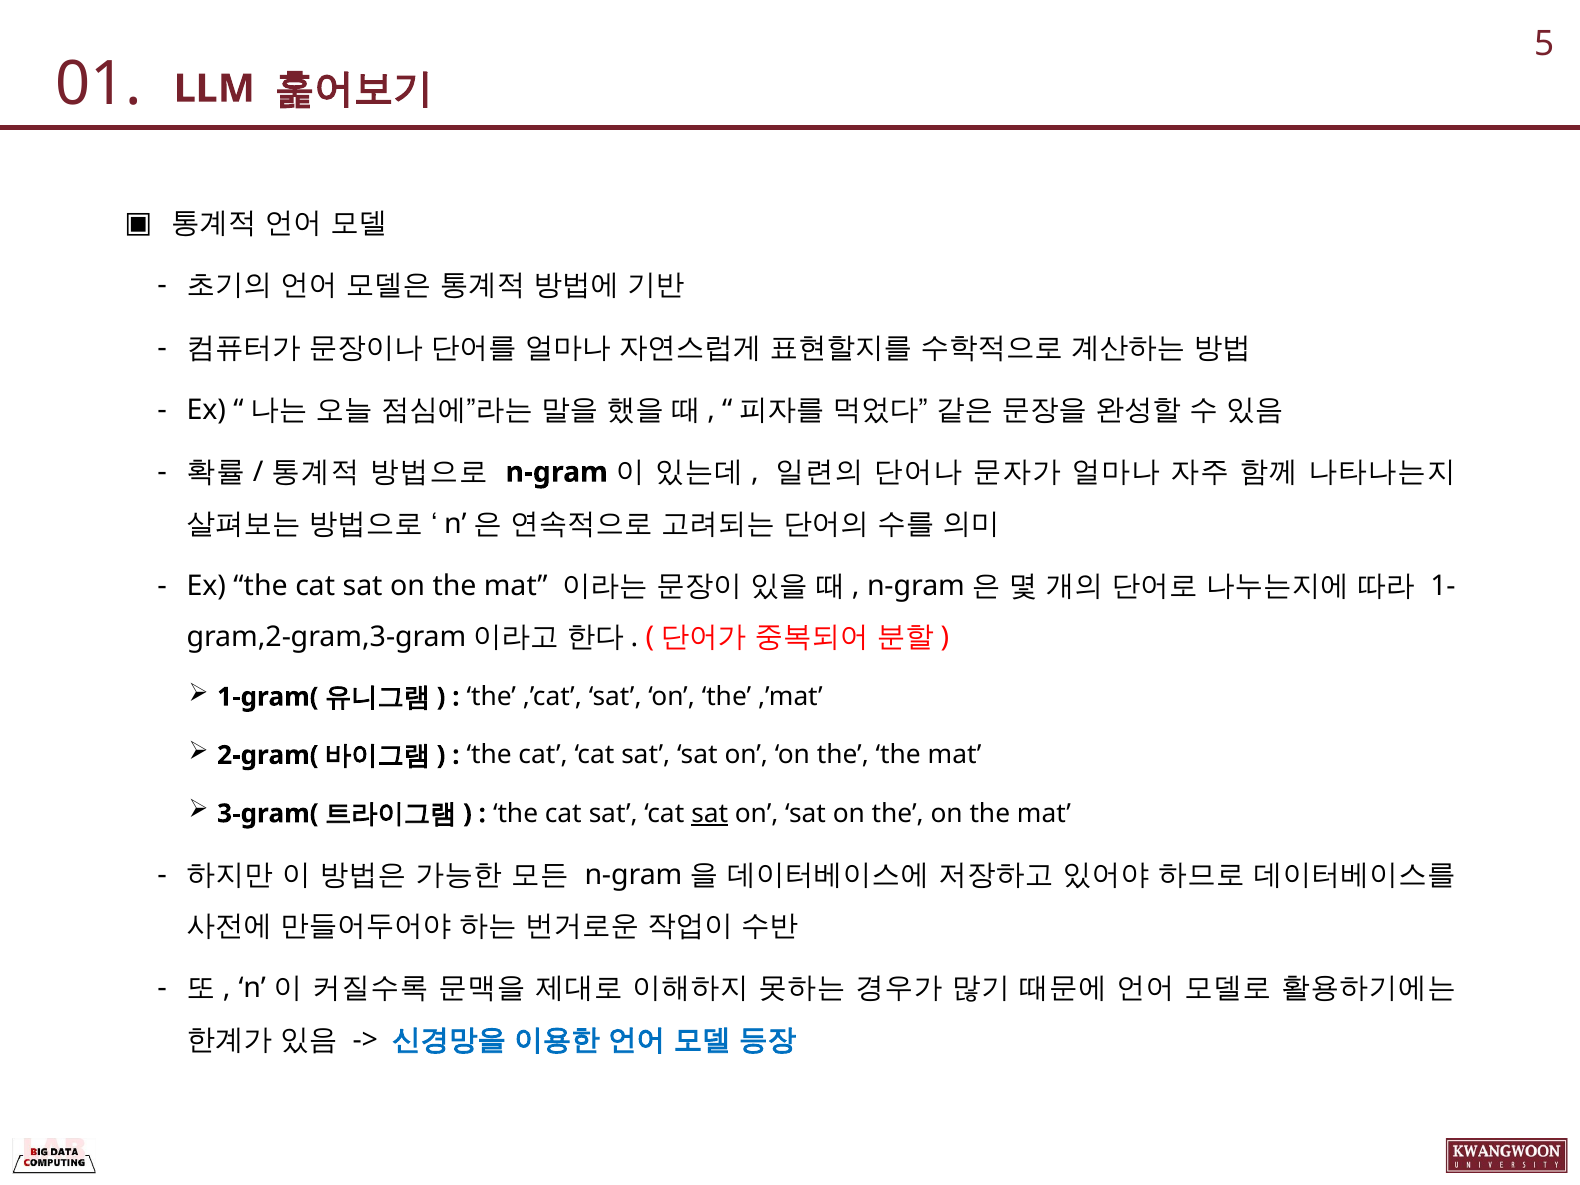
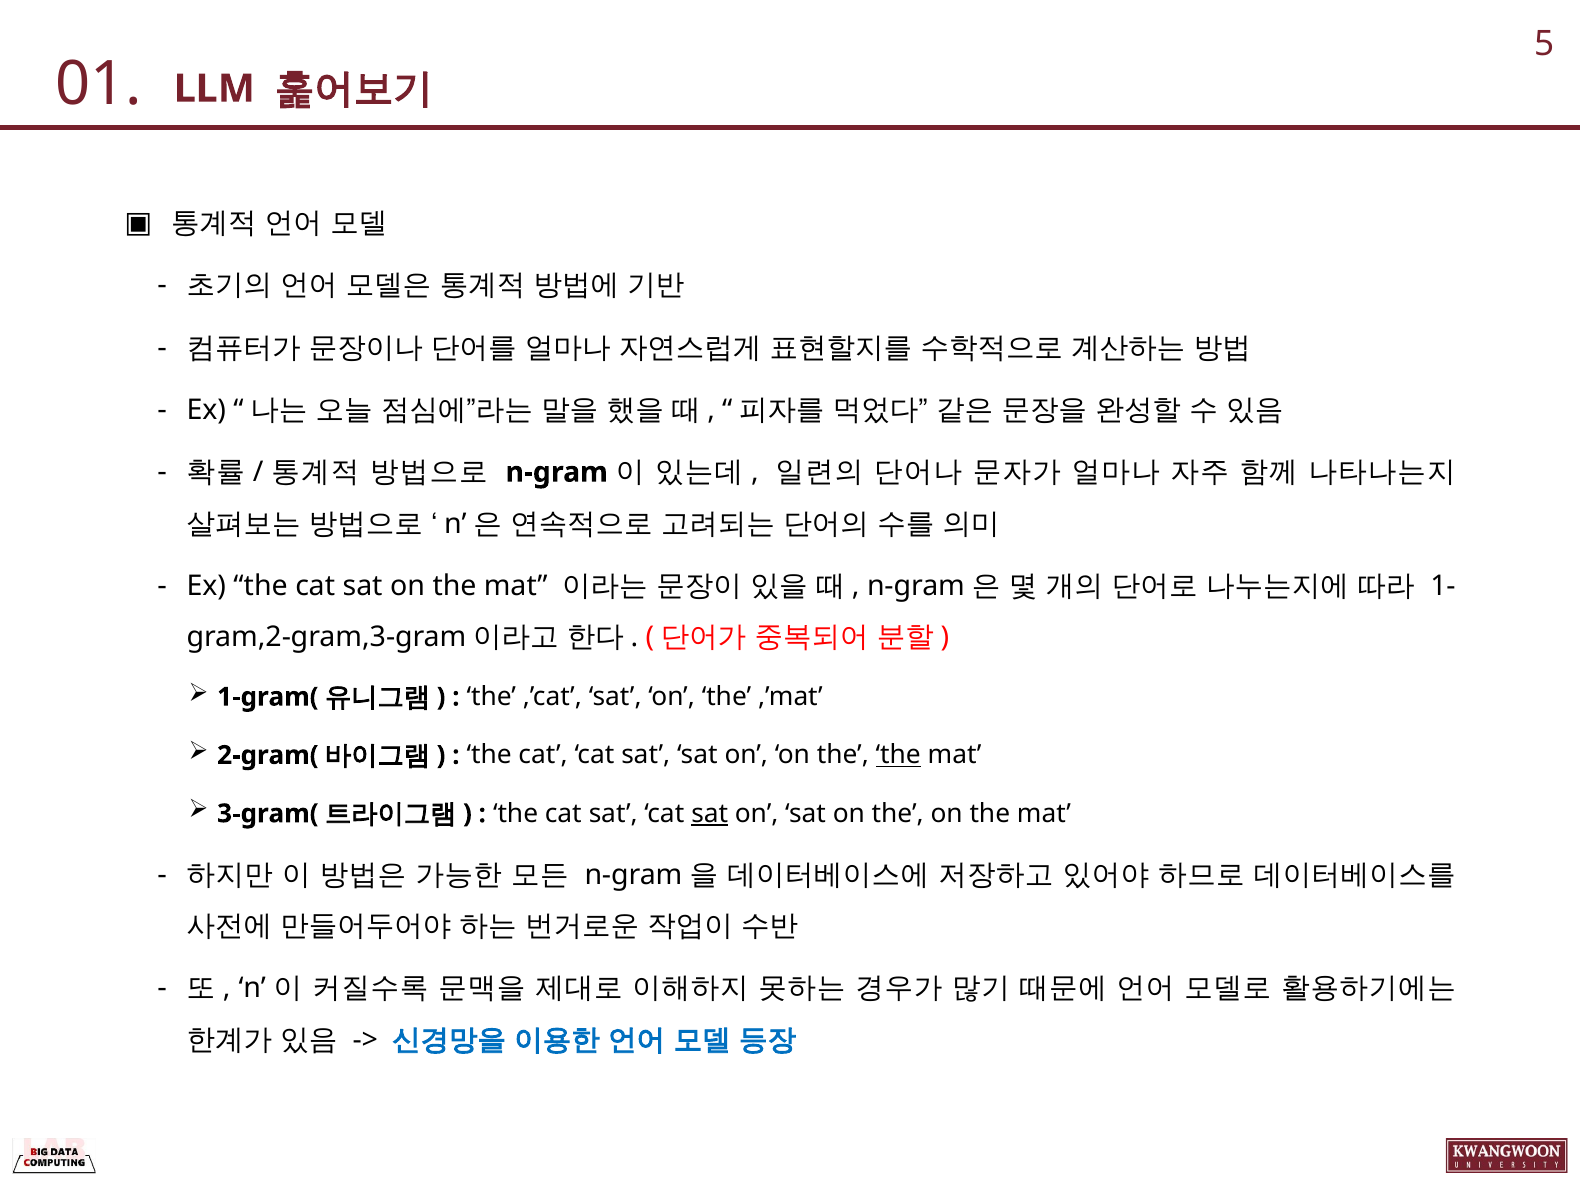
the at (898, 755) underline: none -> present
